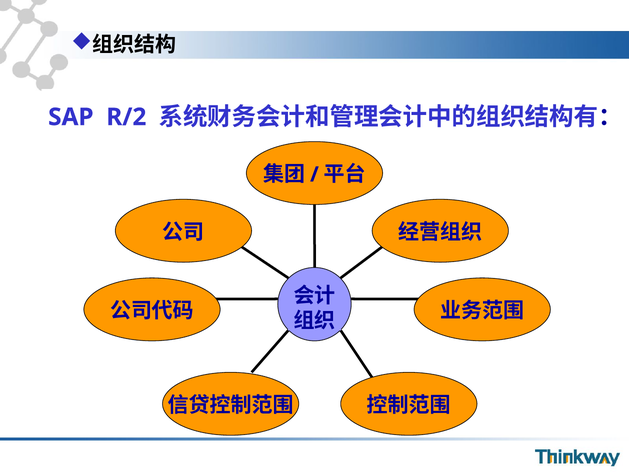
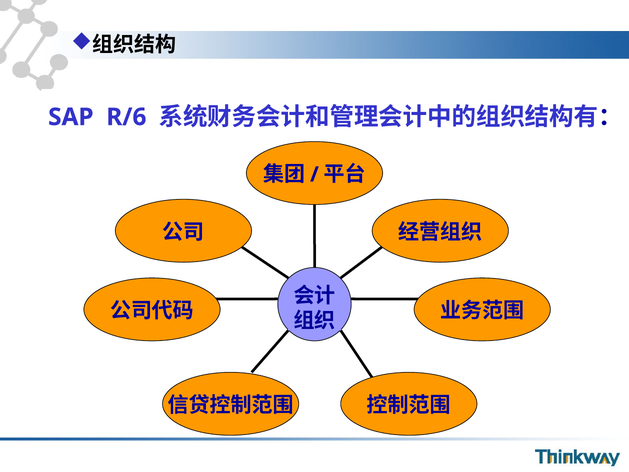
R/2: R/2 -> R/6
